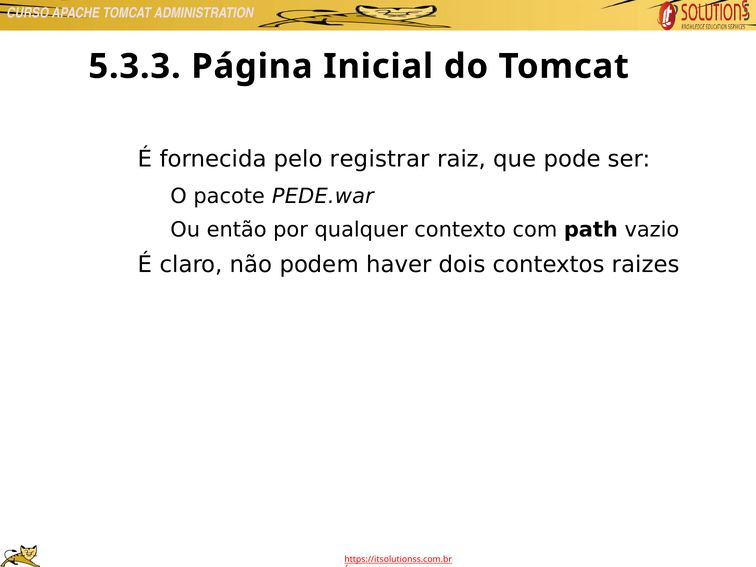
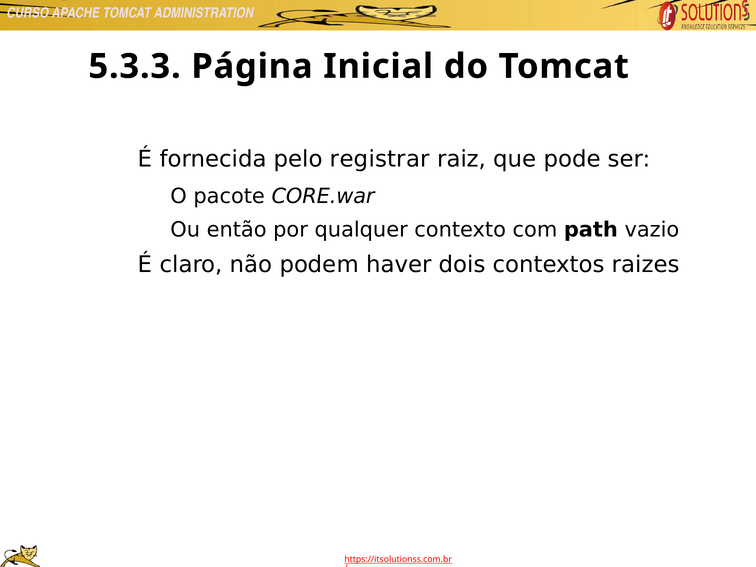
PEDE.war: PEDE.war -> CORE.war
